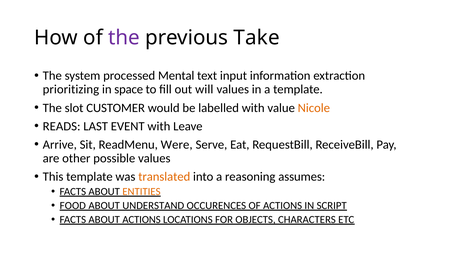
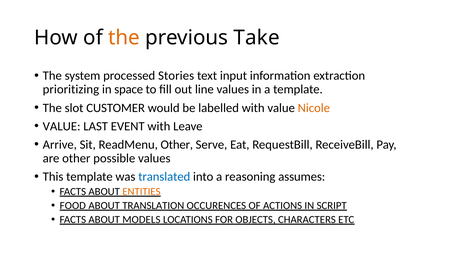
the at (124, 38) colour: purple -> orange
Mental: Mental -> Stories
will: will -> line
READS at (62, 126): READS -> VALUE
ReadMenu Were: Were -> Other
translated colour: orange -> blue
UNDERSTAND: UNDERSTAND -> TRANSLATION
ABOUT ACTIONS: ACTIONS -> MODELS
